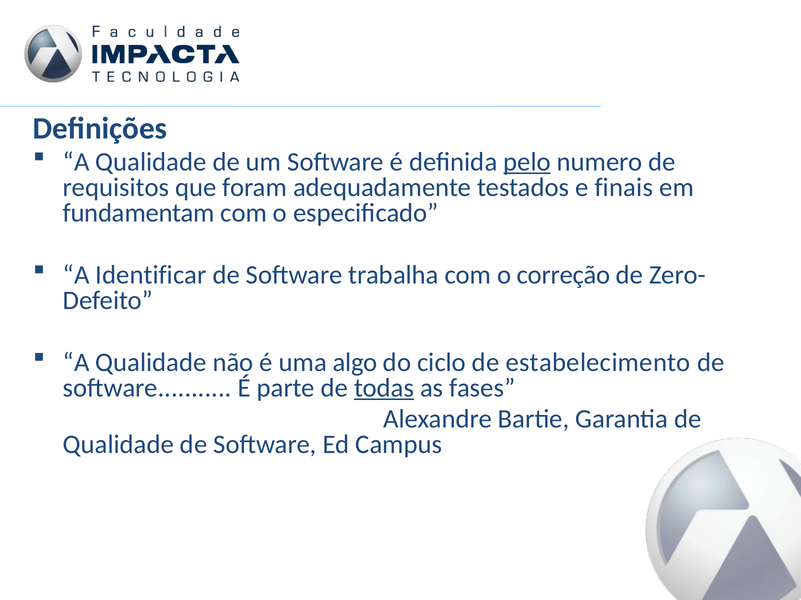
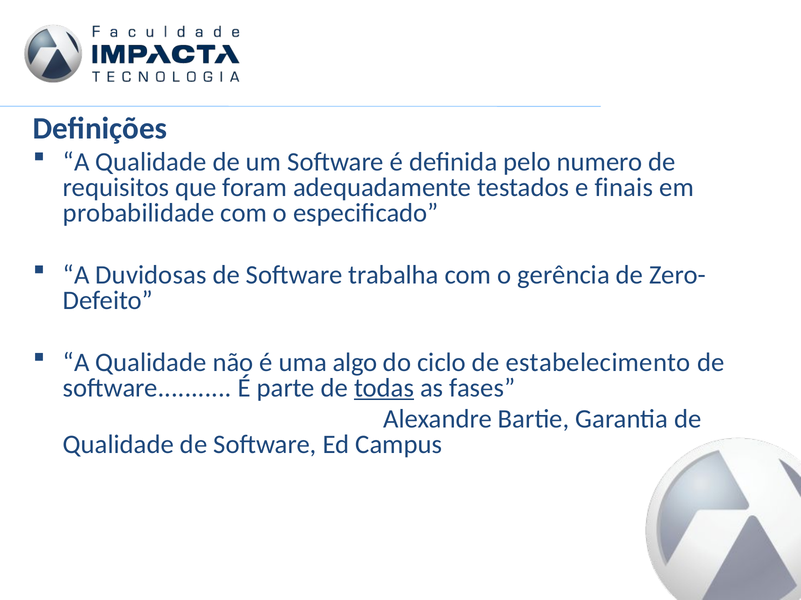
pelo underline: present -> none
fundamentam: fundamentam -> probabilidade
Identificar: Identificar -> Duvidosas
correção: correção -> gerência
